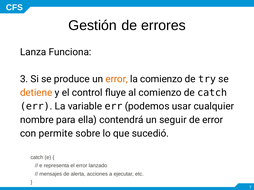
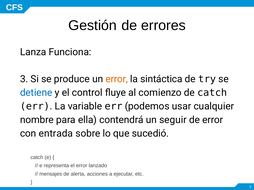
la comienzo: comienzo -> sintáctica
detiene colour: orange -> blue
permite: permite -> entrada
